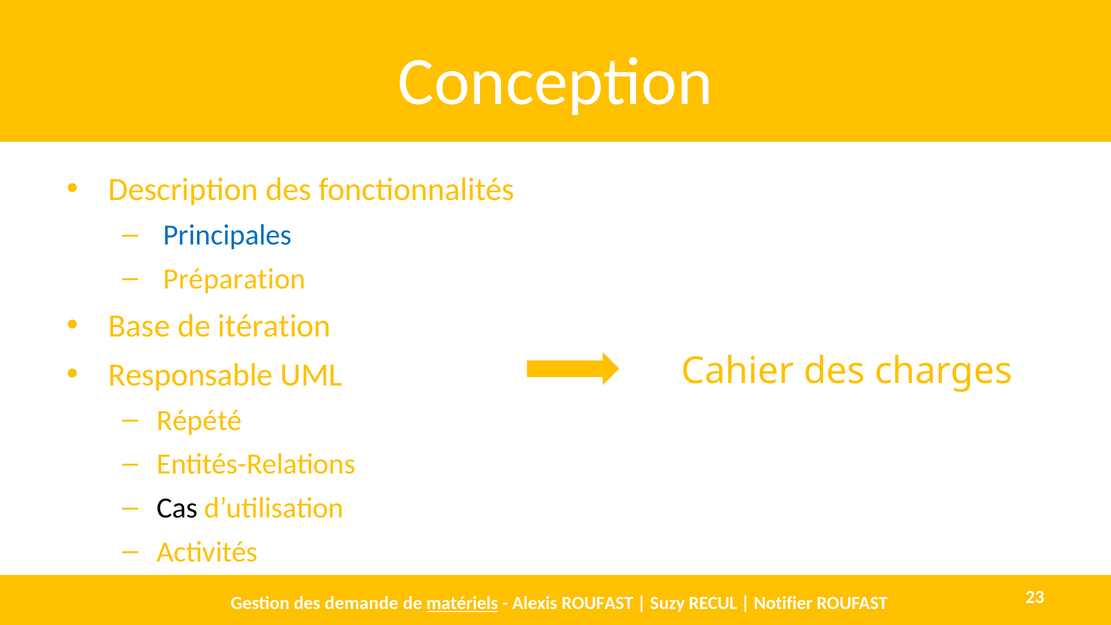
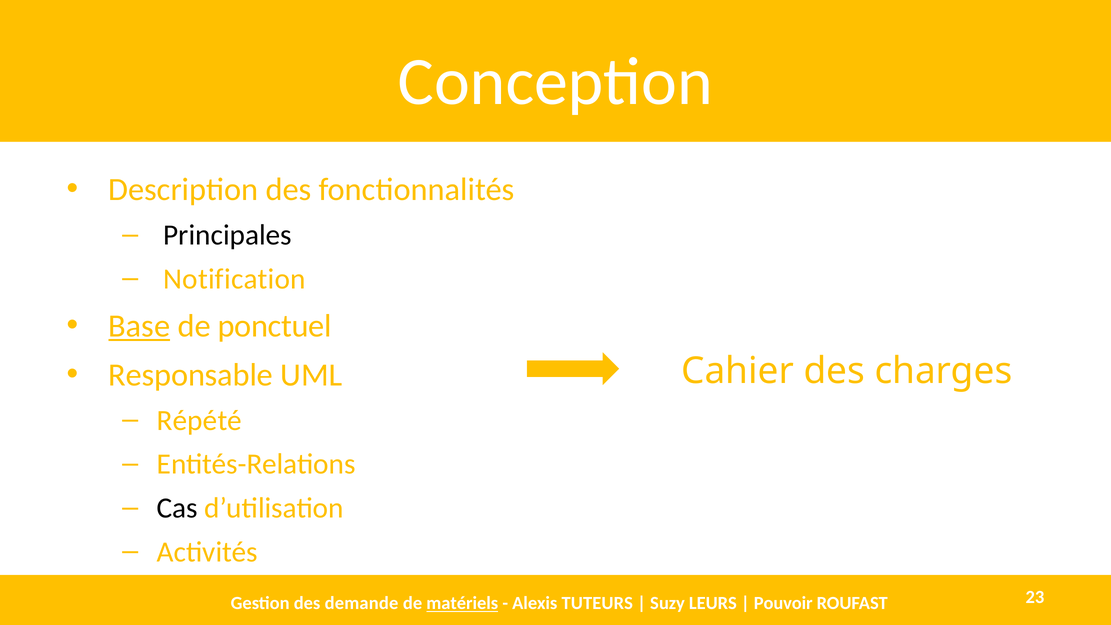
Principales colour: blue -> black
Préparation: Préparation -> Notification
Base underline: none -> present
itération: itération -> ponctuel
Alexis ROUFAST: ROUFAST -> TUTEURS
RECUL: RECUL -> LEURS
Notifier: Notifier -> Pouvoir
